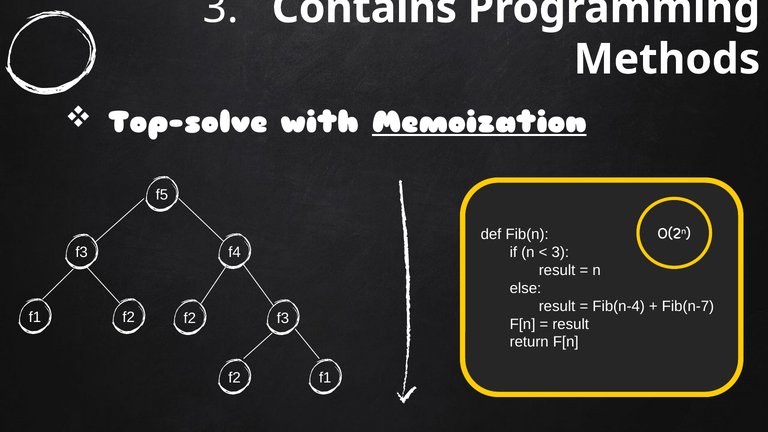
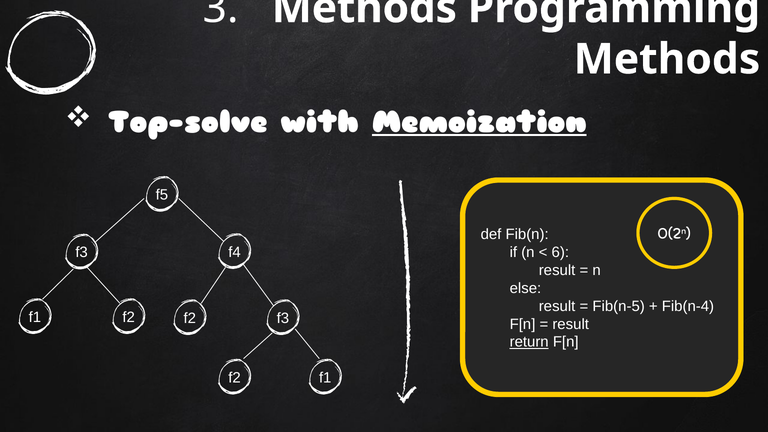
Contains at (364, 8): Contains -> Methods
3 at (560, 252): 3 -> 6
Fib(n-4: Fib(n-4 -> Fib(n-5
Fib(n-7: Fib(n-7 -> Fib(n-4
return underline: none -> present
